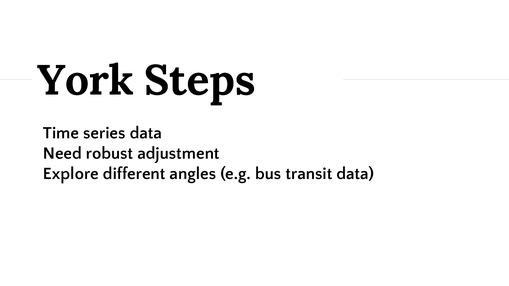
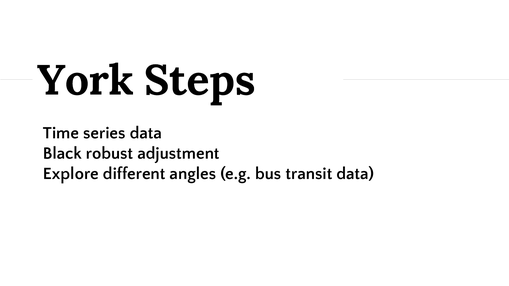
Need: Need -> Black
